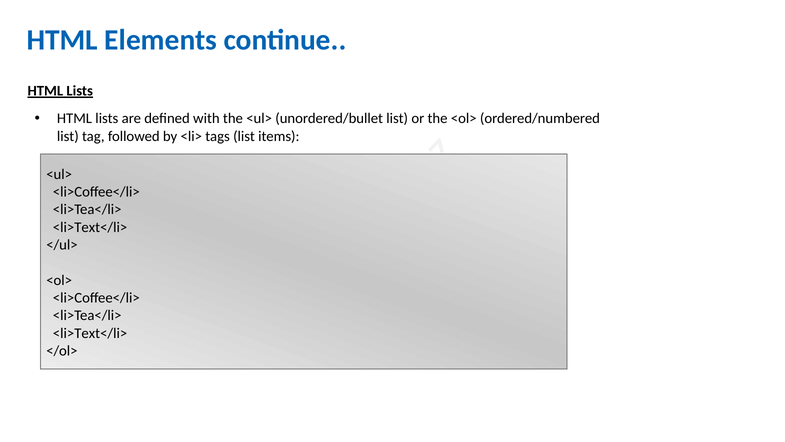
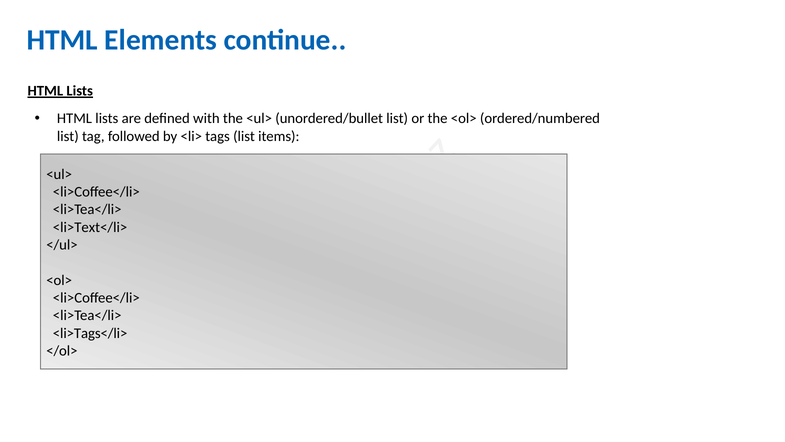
<li>Text</li> at (90, 333): <li>Text</li> -> <li>Tags</li>
